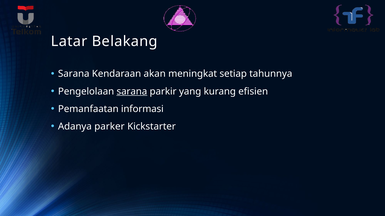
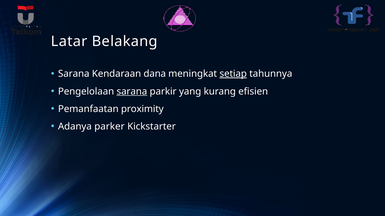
akan: akan -> dana
setiap underline: none -> present
informasi: informasi -> proximity
